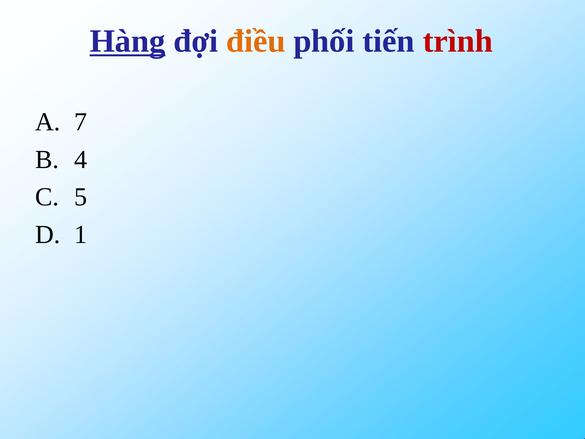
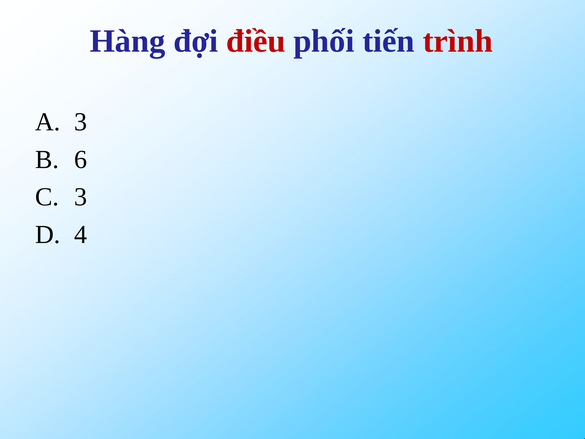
Hàng underline: present -> none
điều colour: orange -> red
7 at (81, 122): 7 -> 3
4: 4 -> 6
5 at (81, 197): 5 -> 3
1: 1 -> 4
